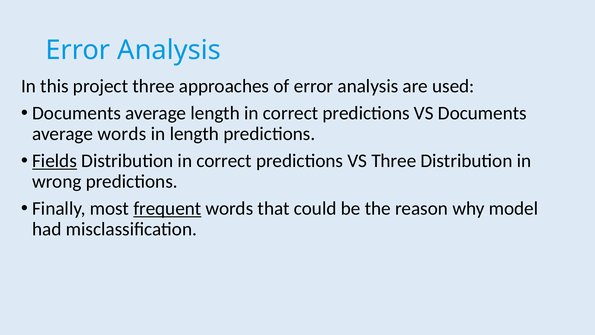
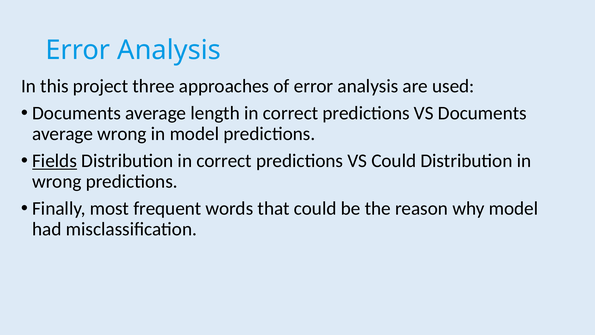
average words: words -> wrong
in length: length -> model
VS Three: Three -> Could
frequent underline: present -> none
